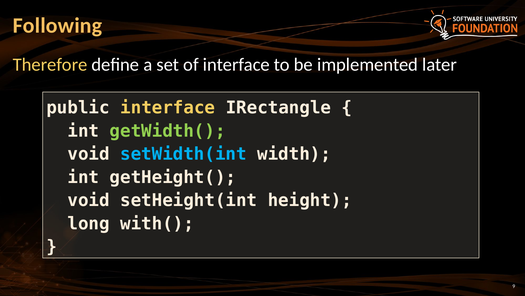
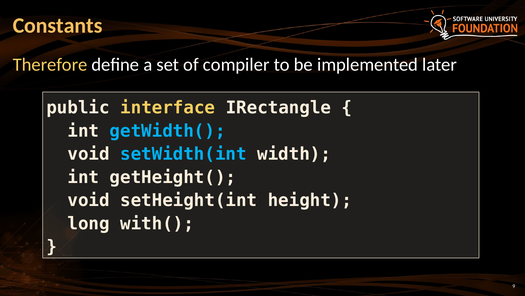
Following: Following -> Constants
of interface: interface -> compiler
getWidth( colour: light green -> light blue
